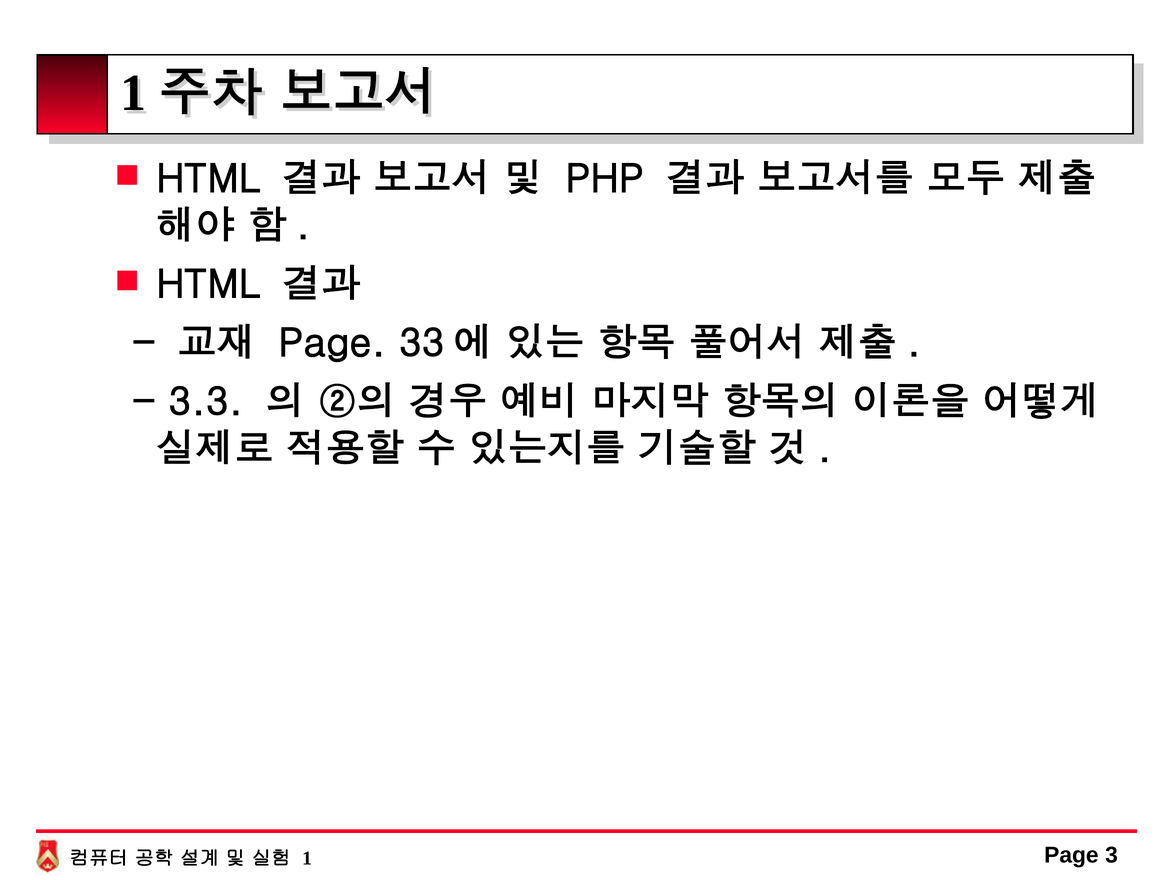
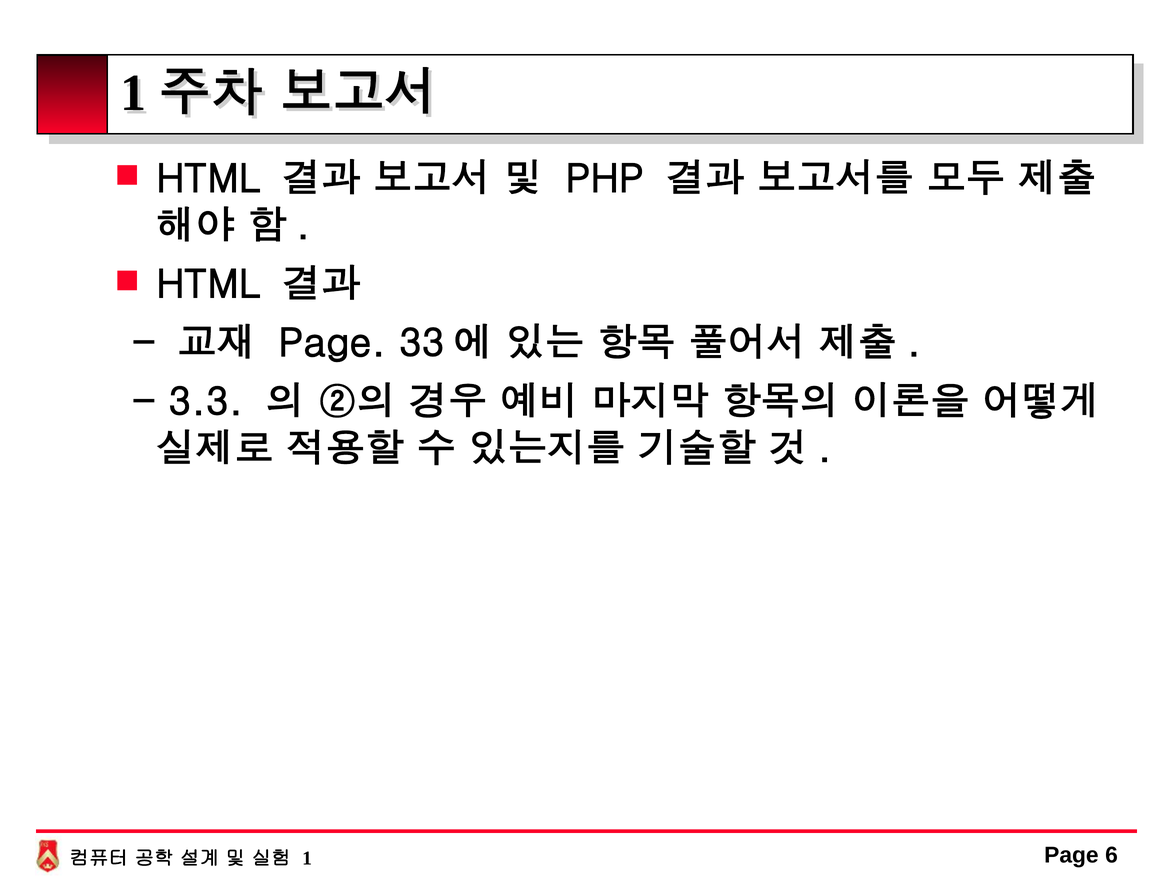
3: 3 -> 6
